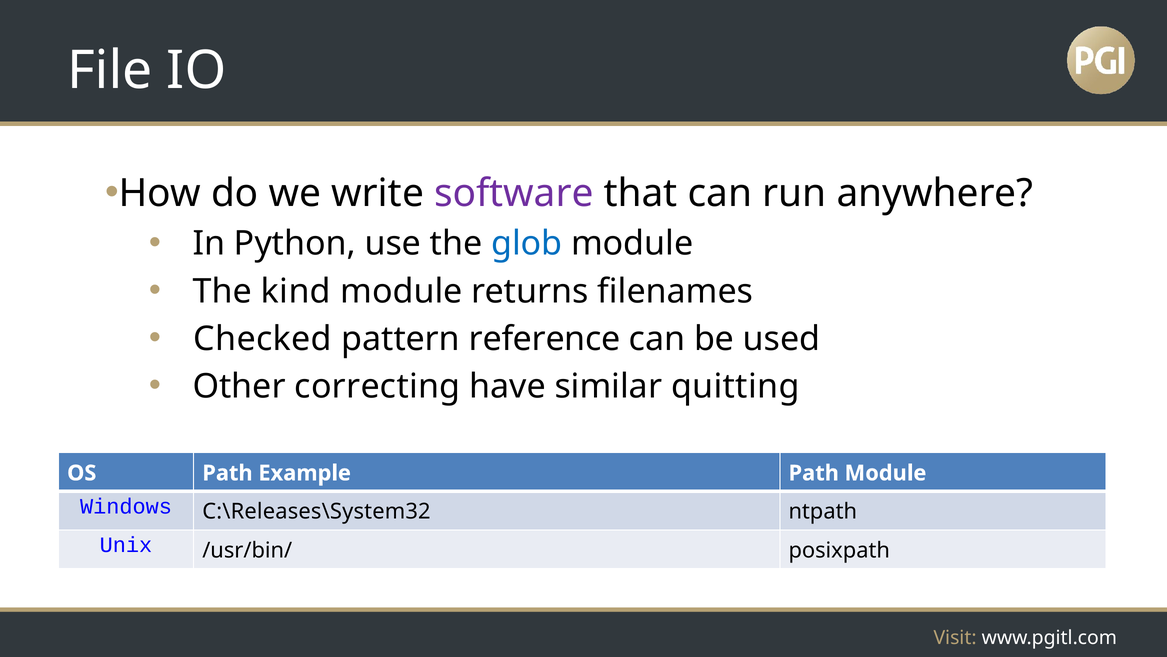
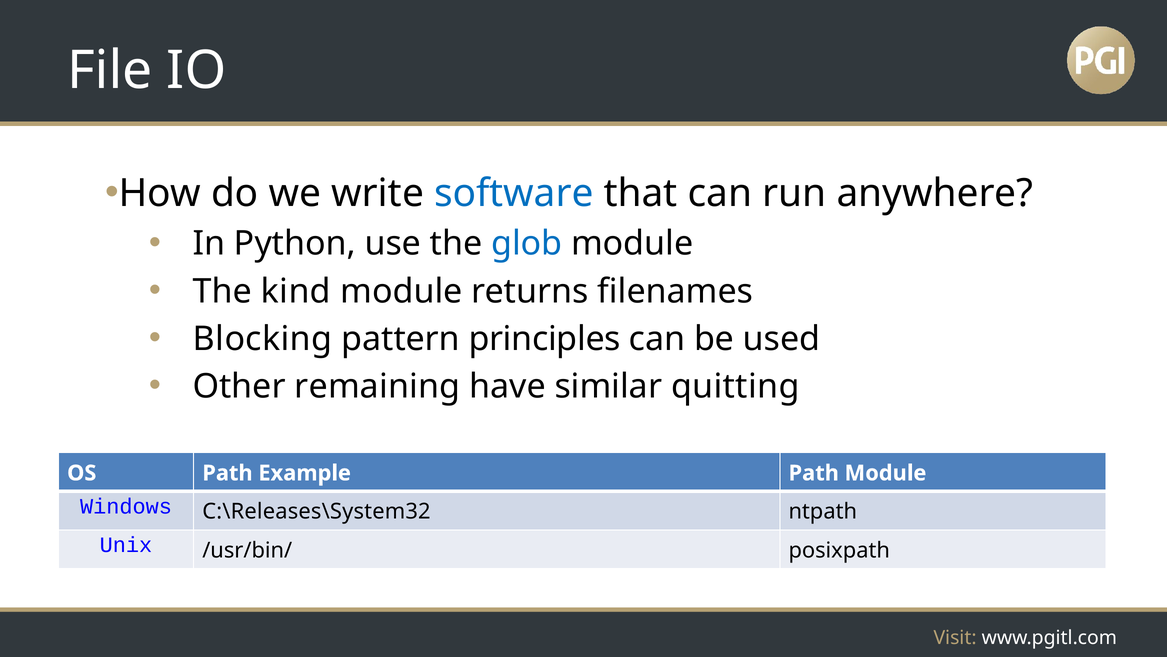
software colour: purple -> blue
Checked: Checked -> Blocking
reference: reference -> principles
correcting: correcting -> remaining
